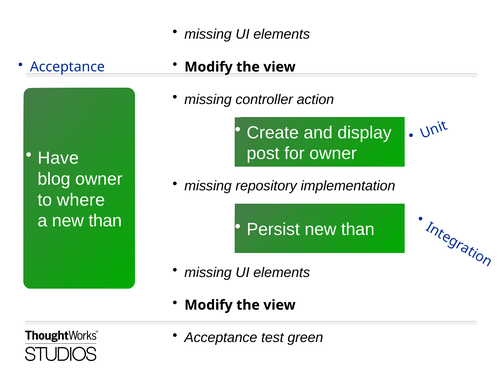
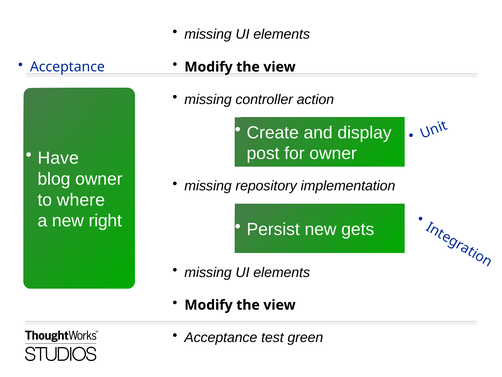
a new than: than -> right
Persist new than: than -> gets
